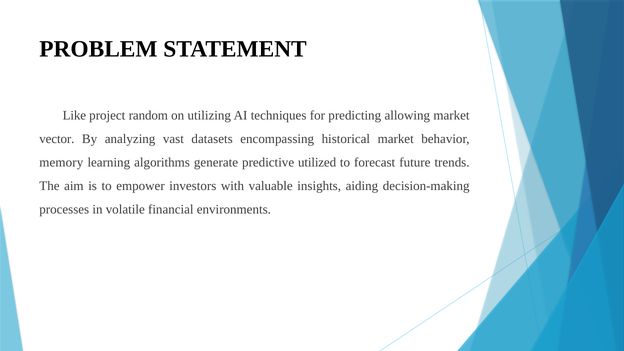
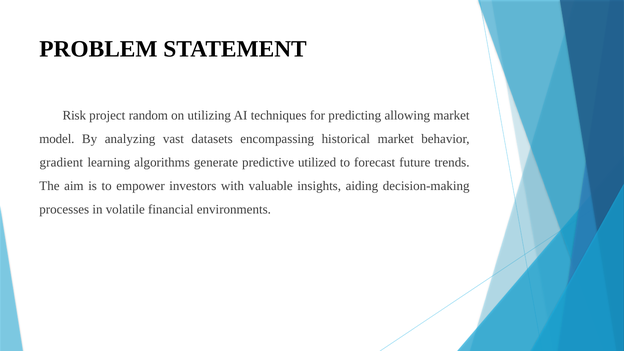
Like: Like -> Risk
vector: vector -> model
memory: memory -> gradient
